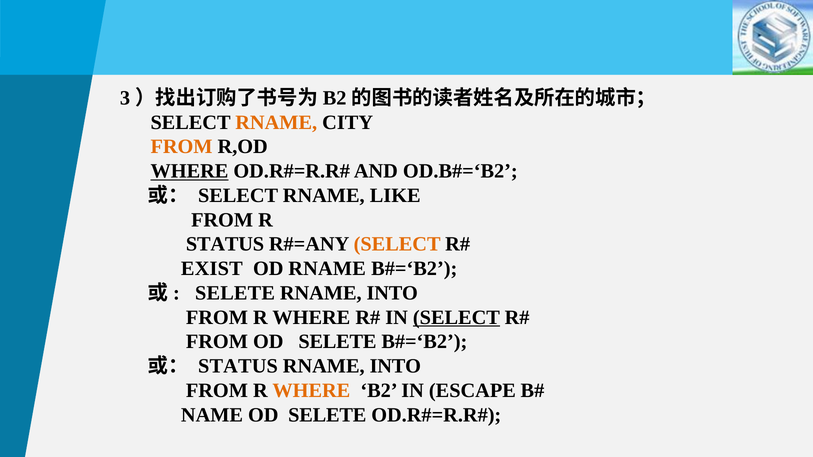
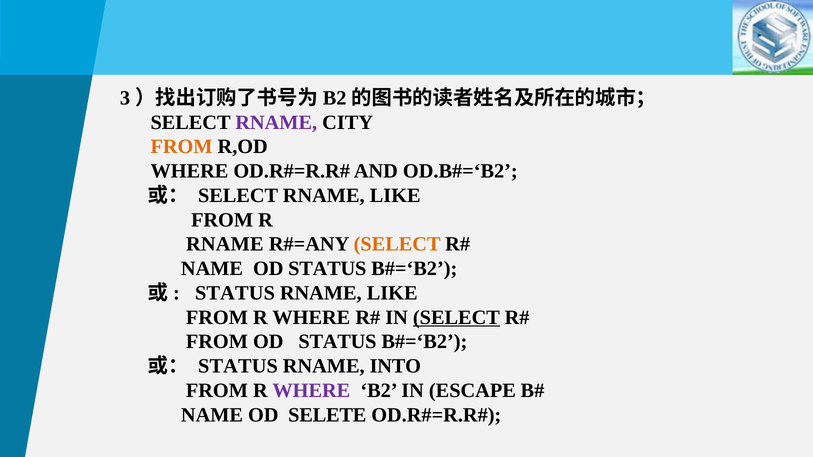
RNAME at (276, 123) colour: orange -> purple
WHERE at (189, 171) underline: present -> none
STATUS at (225, 244): STATUS -> RNAME
EXIST at (212, 269): EXIST -> NAME
RNAME at (327, 269): RNAME -> STATUS
SELETE at (235, 293): SELETE -> STATUS
INTO at (392, 293): INTO -> LIKE
FROM OD SELETE: SELETE -> STATUS
WHERE at (311, 391) colour: orange -> purple
